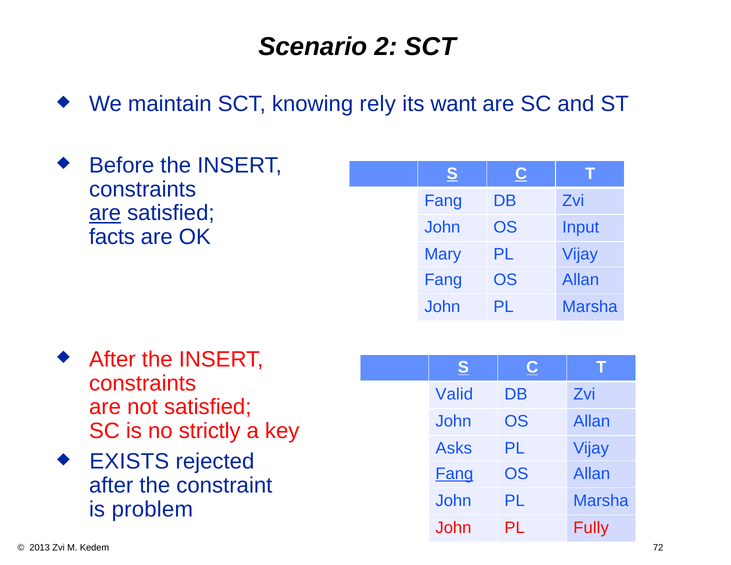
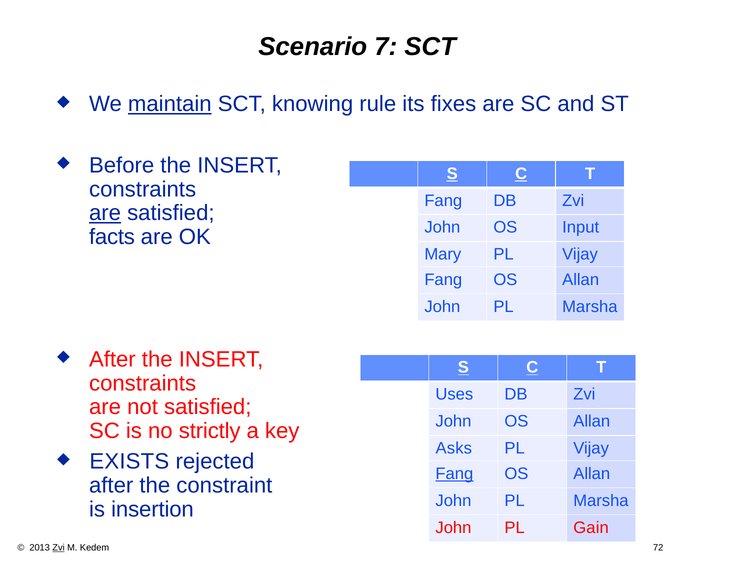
2: 2 -> 7
maintain underline: none -> present
rely: rely -> rule
want: want -> fixes
Valid: Valid -> Uses
problem: problem -> insertion
Fully: Fully -> Gain
Zvi at (59, 548) underline: none -> present
